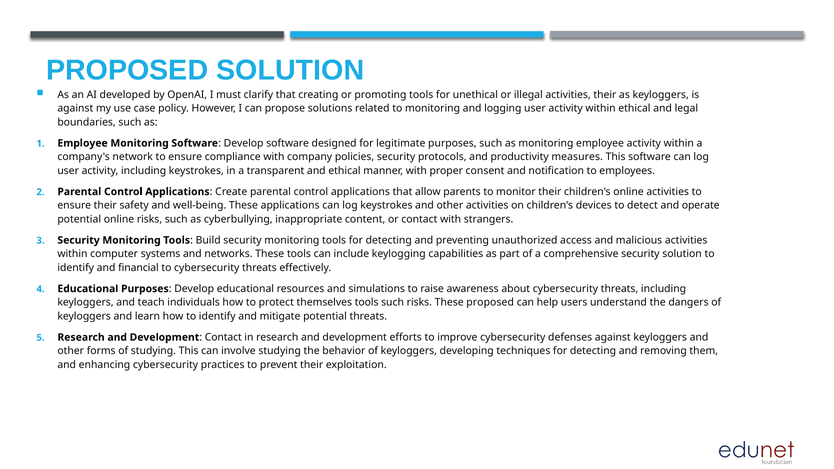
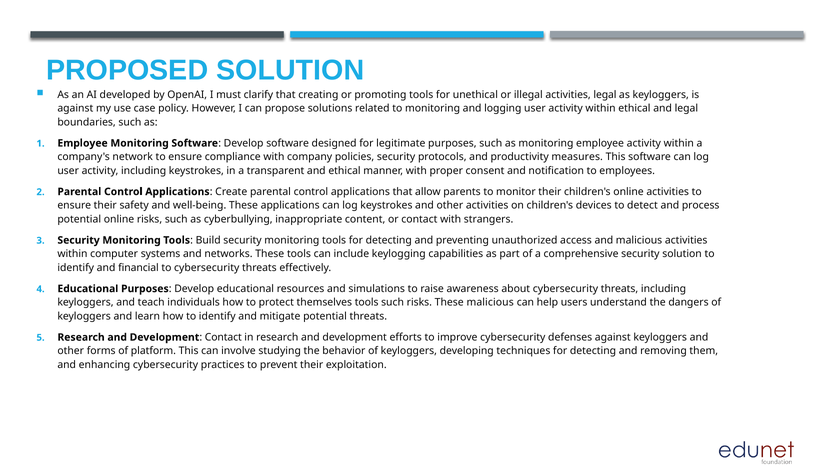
activities their: their -> legal
operate: operate -> process
These proposed: proposed -> malicious
of studying: studying -> platform
